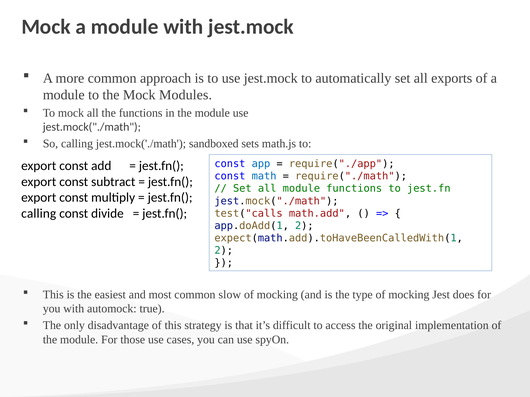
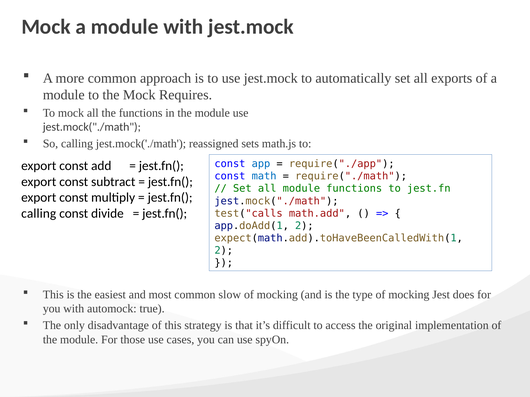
Modules: Modules -> Requires
sandboxed: sandboxed -> reassigned
